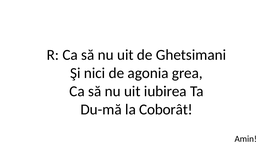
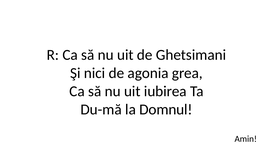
Coborât: Coborât -> Domnul
